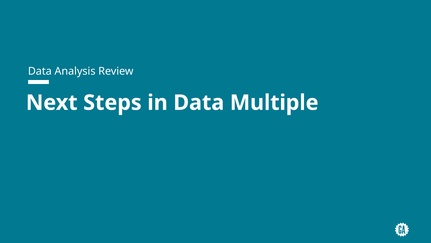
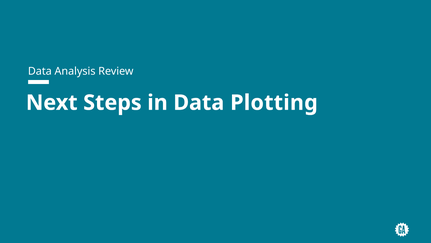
Multiple: Multiple -> Plotting
